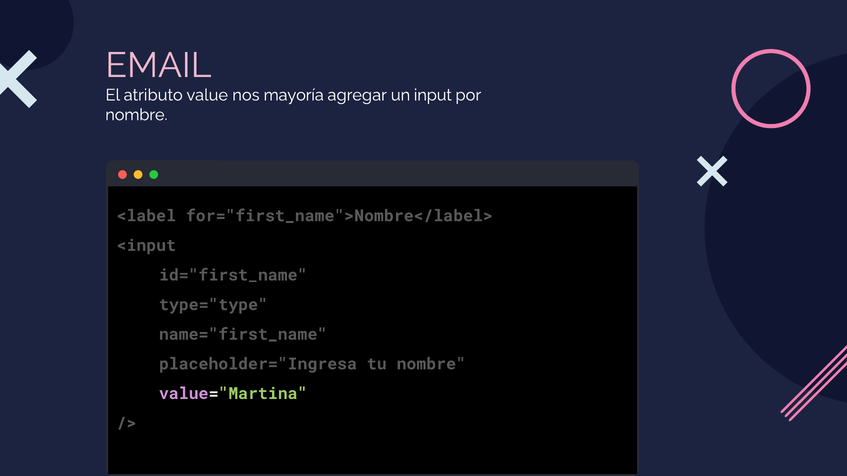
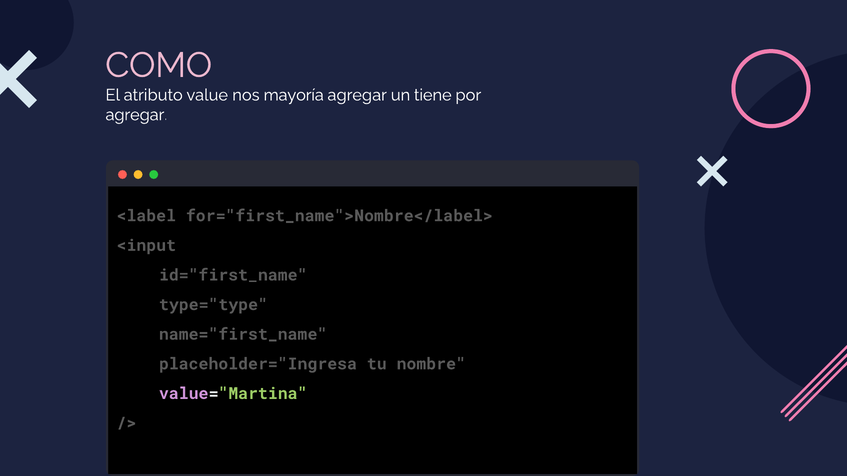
EMAIL: EMAIL -> COMO
input: input -> tiene
nombre at (136, 115): nombre -> agregar
